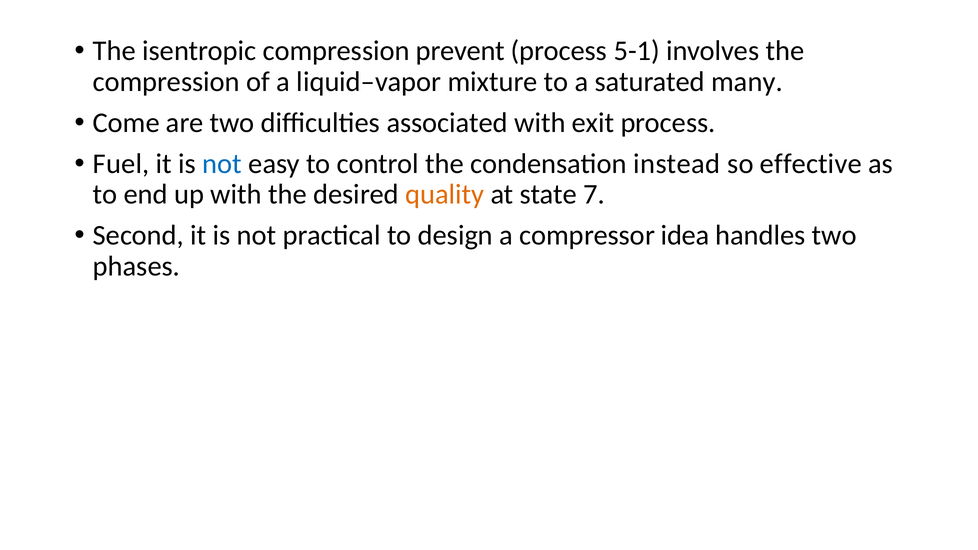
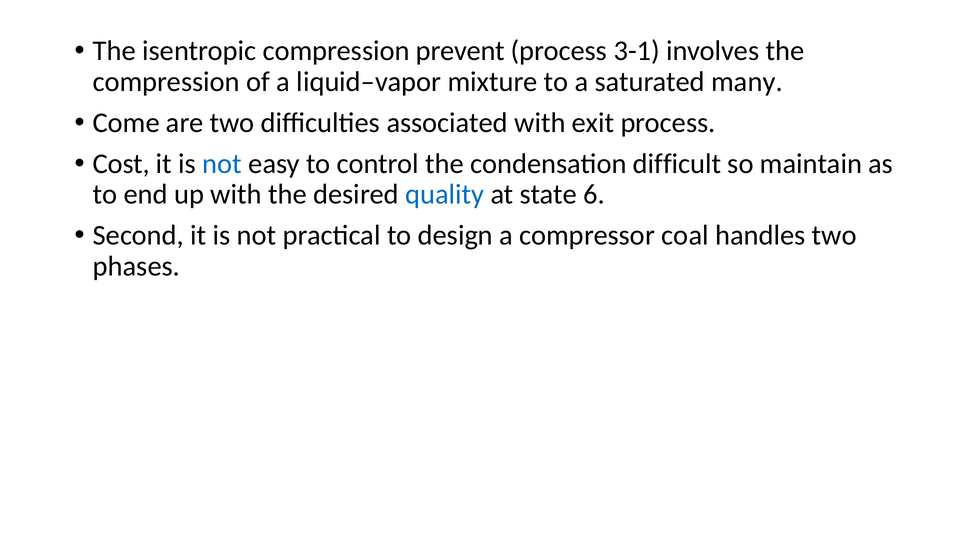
5-1: 5-1 -> 3-1
Fuel: Fuel -> Cost
instead: instead -> difficult
effective: effective -> maintain
quality colour: orange -> blue
7: 7 -> 6
idea: idea -> coal
